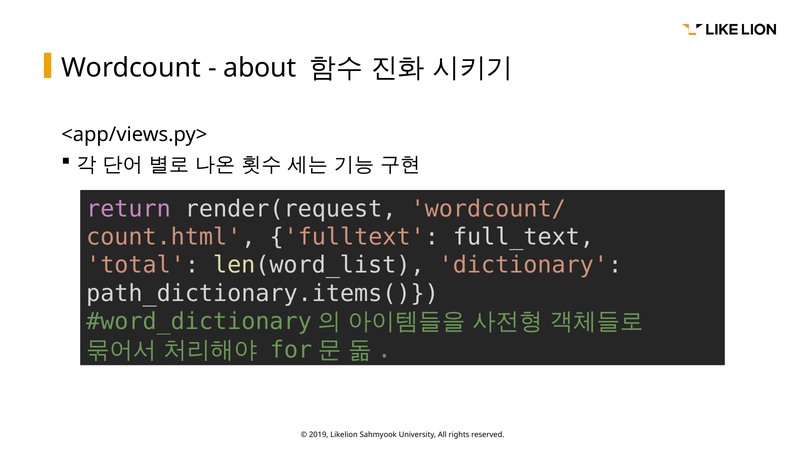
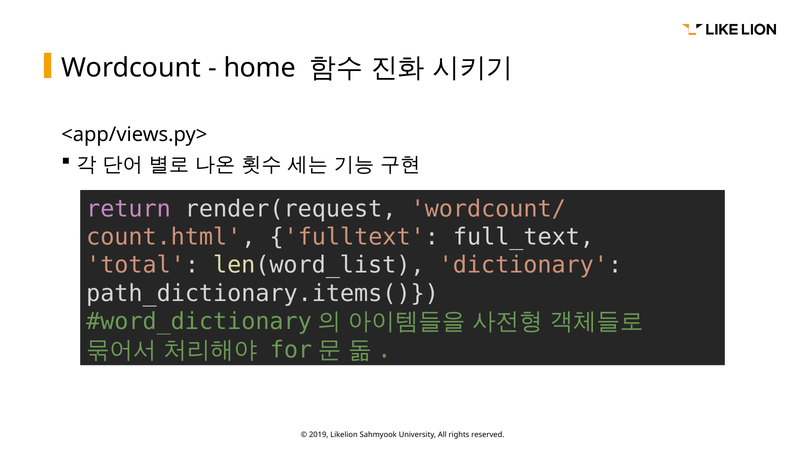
about: about -> home
